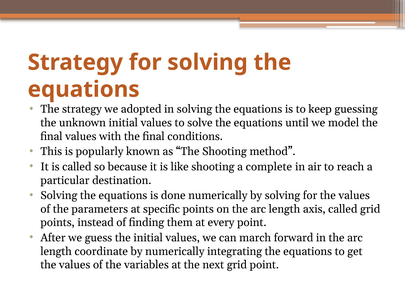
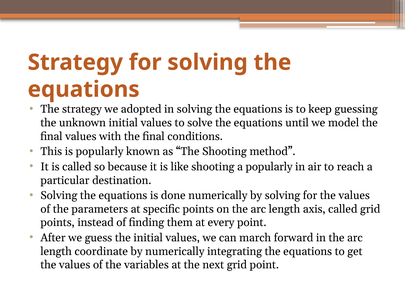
a complete: complete -> popularly
